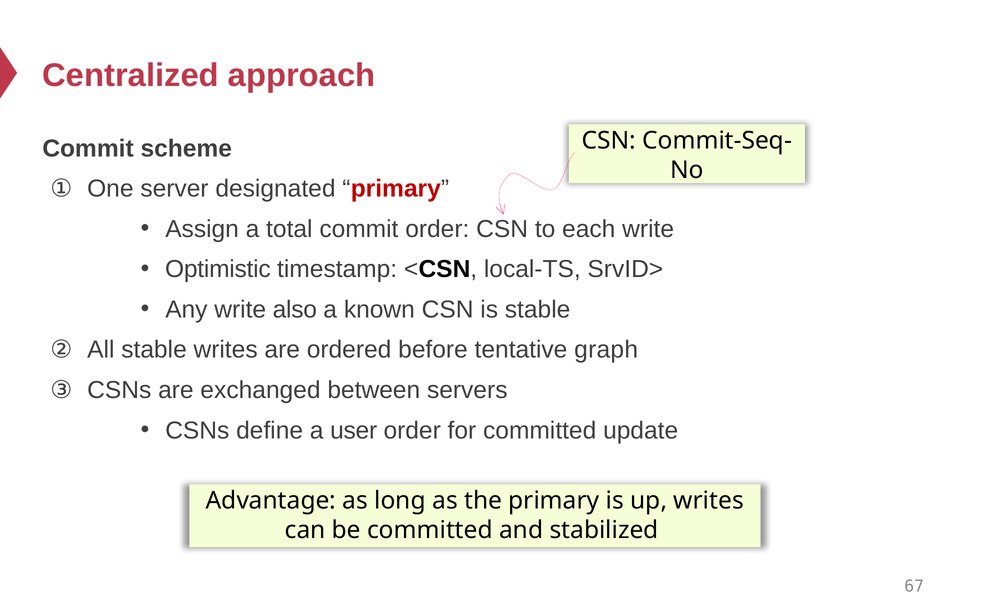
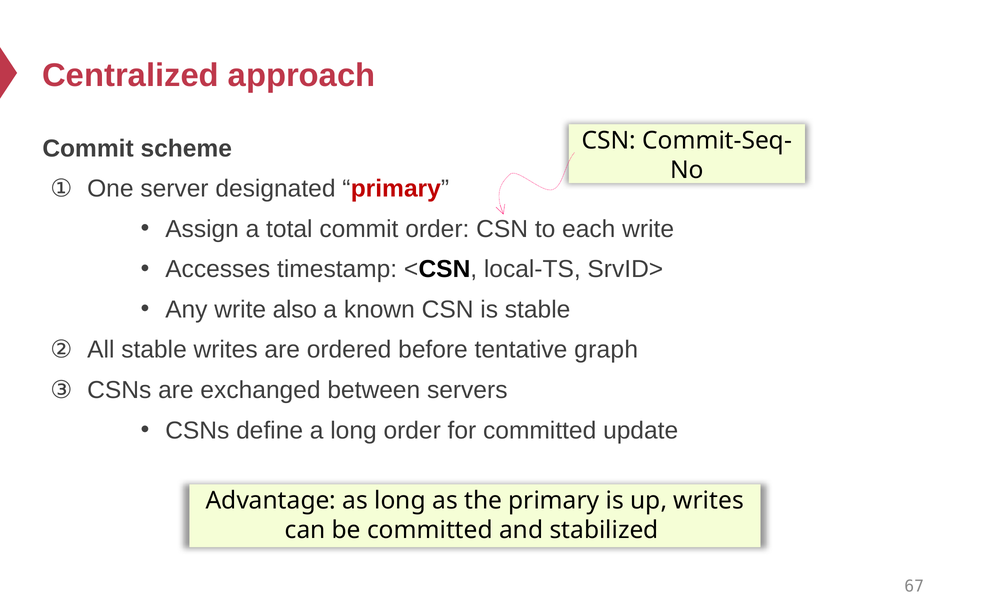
Optimistic: Optimistic -> Accesses
a user: user -> long
